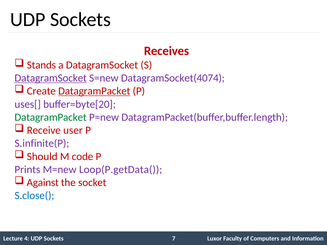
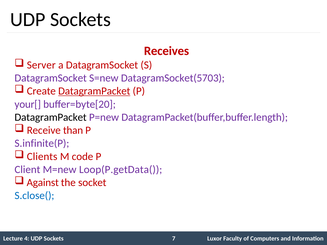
Stands: Stands -> Server
DatagramSocket at (51, 78) underline: present -> none
DatagramSocket(4074: DatagramSocket(4074 -> DatagramSocket(5703
uses[: uses[ -> your[
DatagramPacket at (51, 117) colour: green -> black
user: user -> than
Should: Should -> Clients
Prints: Prints -> Client
